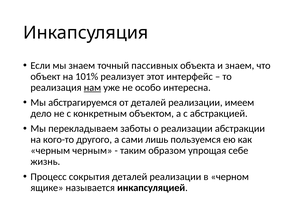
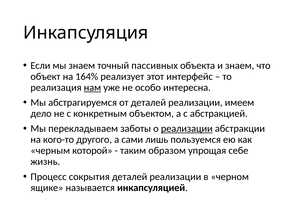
101%: 101% -> 164%
реализации at (187, 129) underline: none -> present
черным черным: черным -> которой
